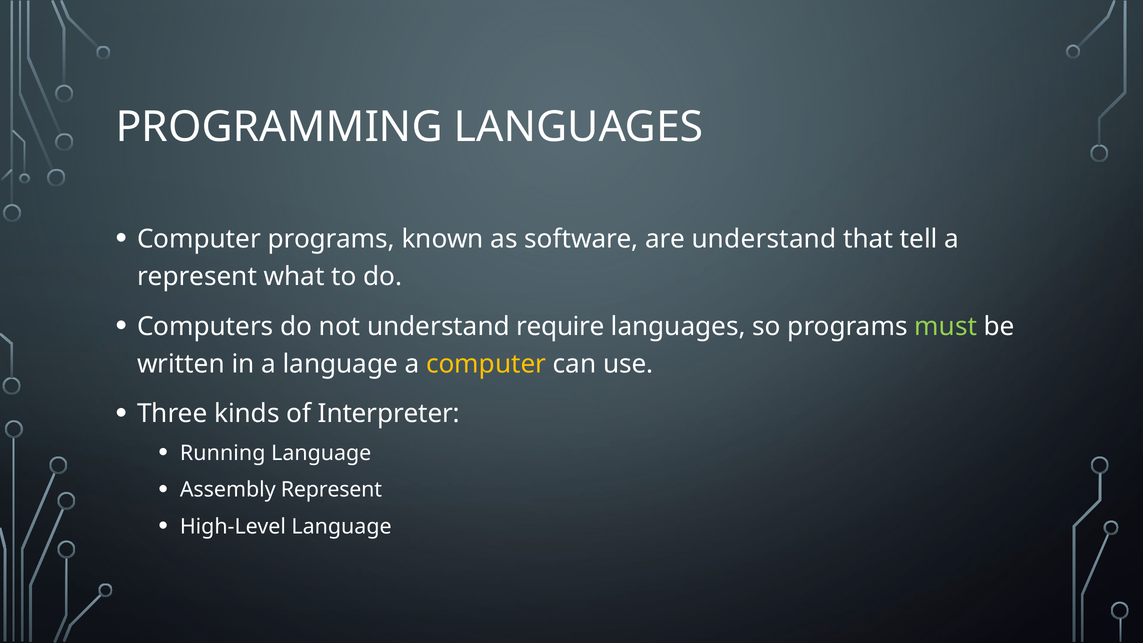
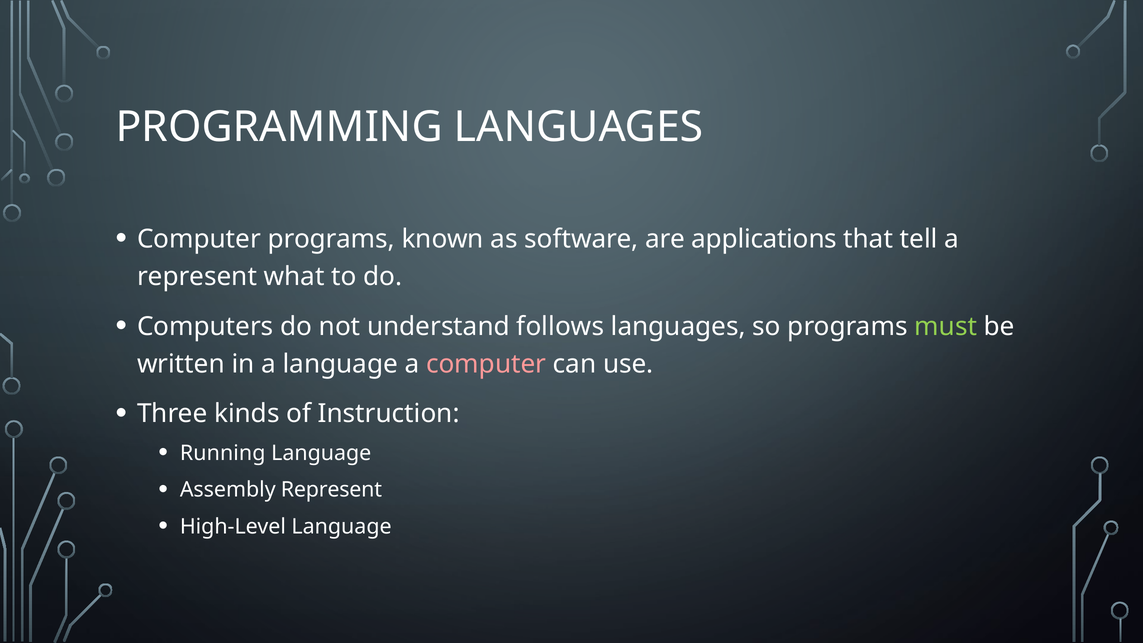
are understand: understand -> applications
require: require -> follows
computer at (486, 364) colour: yellow -> pink
Interpreter: Interpreter -> Instruction
